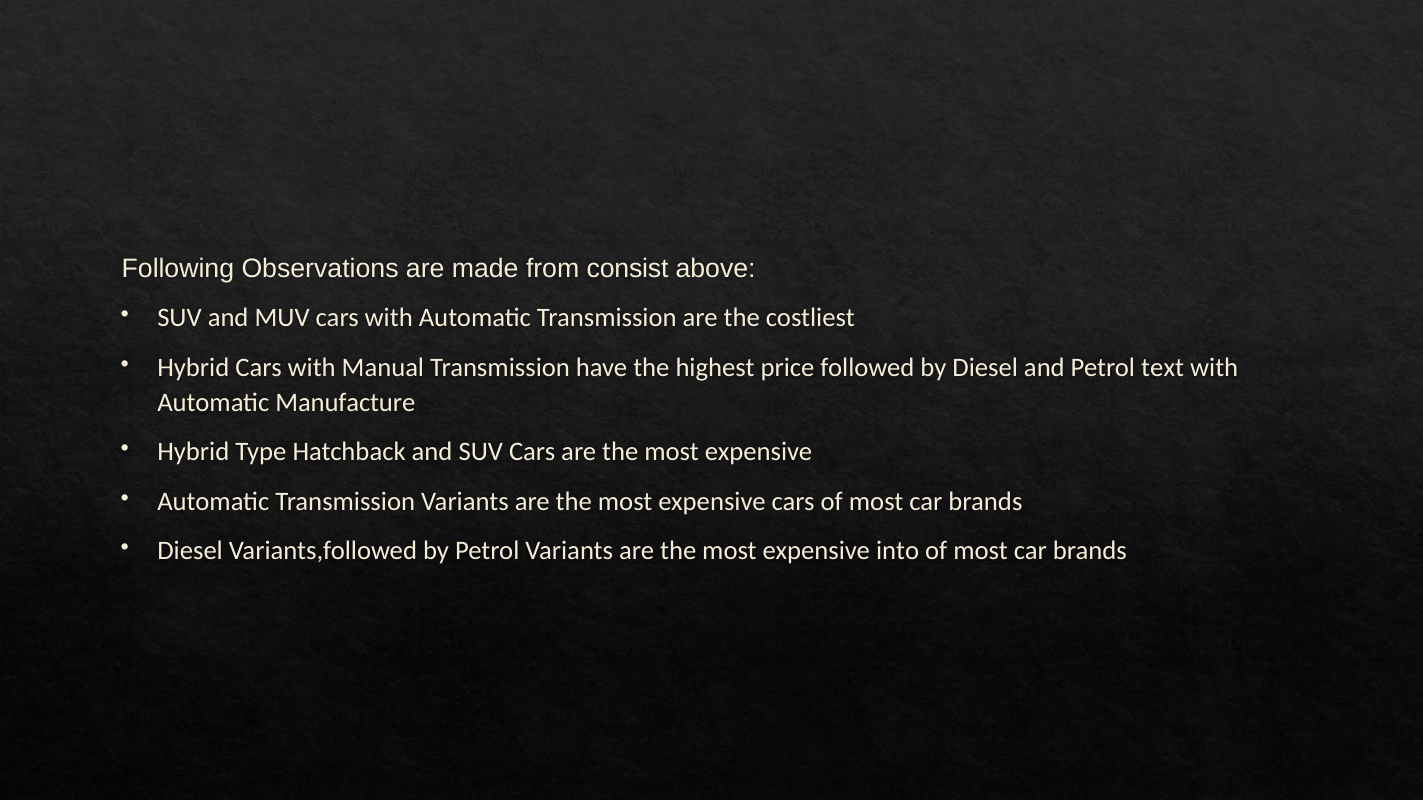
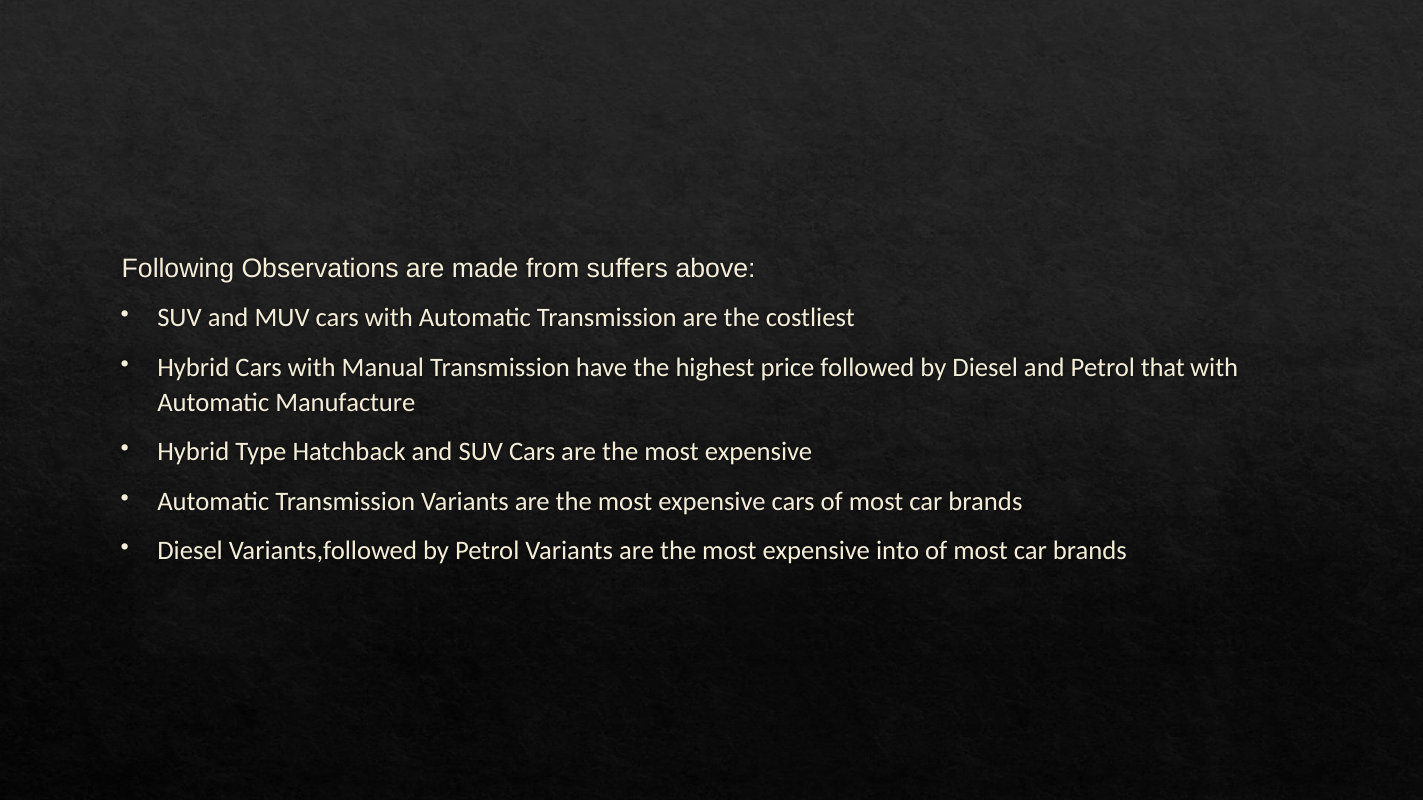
consist: consist -> suffers
text: text -> that
